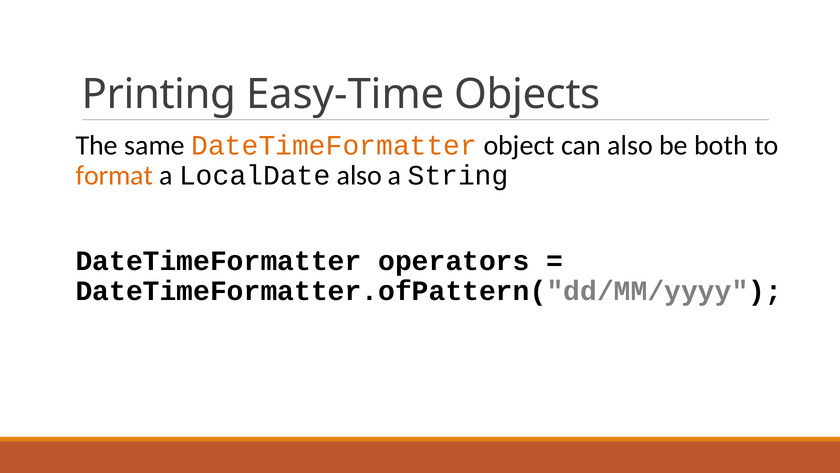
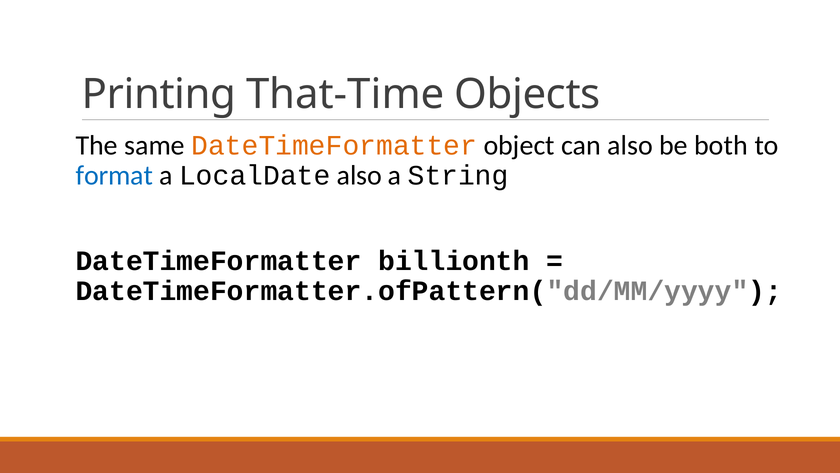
Easy-Time: Easy-Time -> That-Time
format colour: orange -> blue
operators: operators -> billionth
